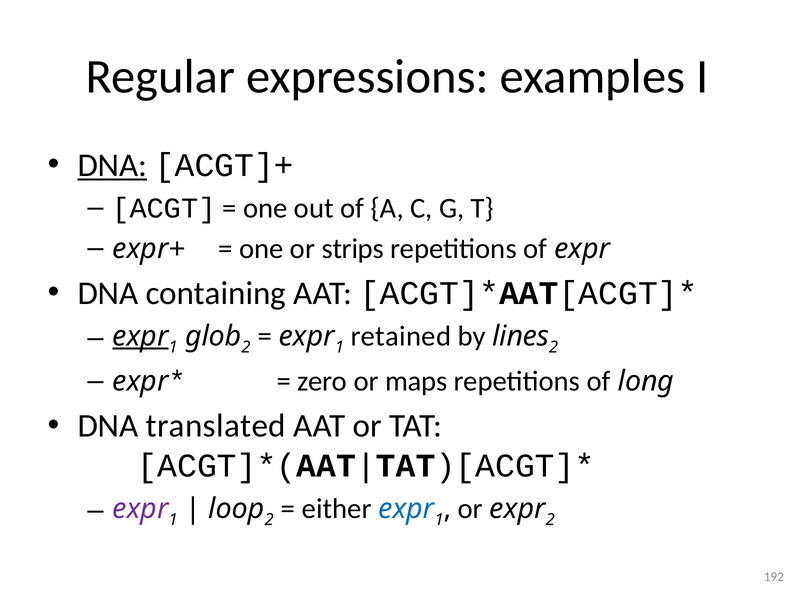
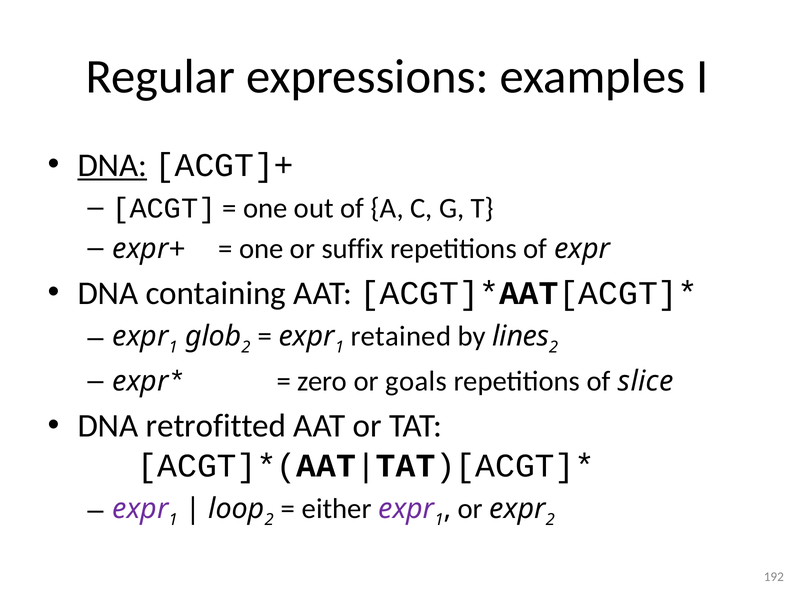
strips: strips -> suffix
expr at (140, 336) underline: present -> none
maps: maps -> goals
long: long -> slice
translated: translated -> retrofitted
expr at (406, 509) colour: blue -> purple
